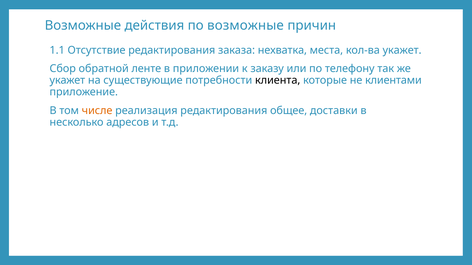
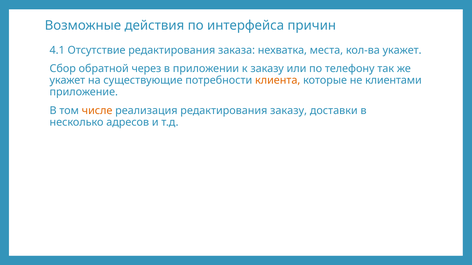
по возможные: возможные -> интерфейса
1.1: 1.1 -> 4.1
ленте: ленте -> через
клиента colour: black -> orange
редактирования общее: общее -> заказу
